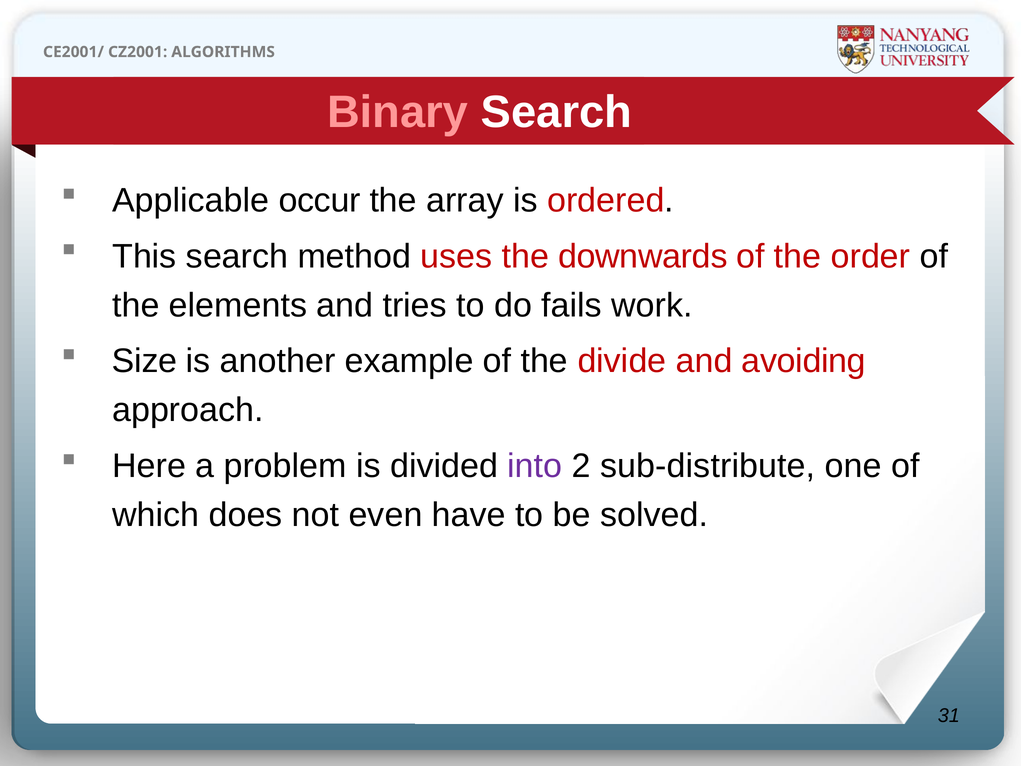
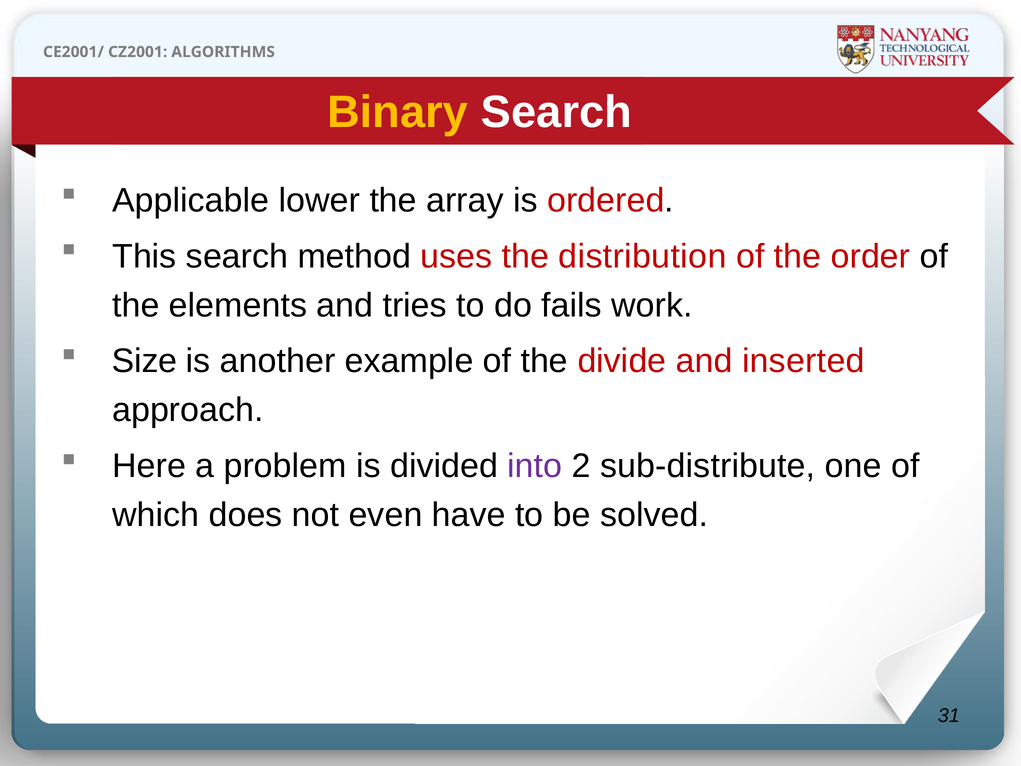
Binary colour: pink -> yellow
occur: occur -> lower
downwards: downwards -> distribution
avoiding: avoiding -> inserted
